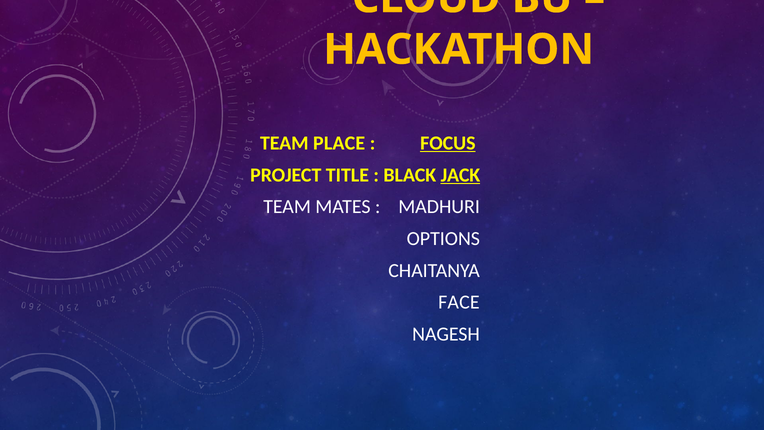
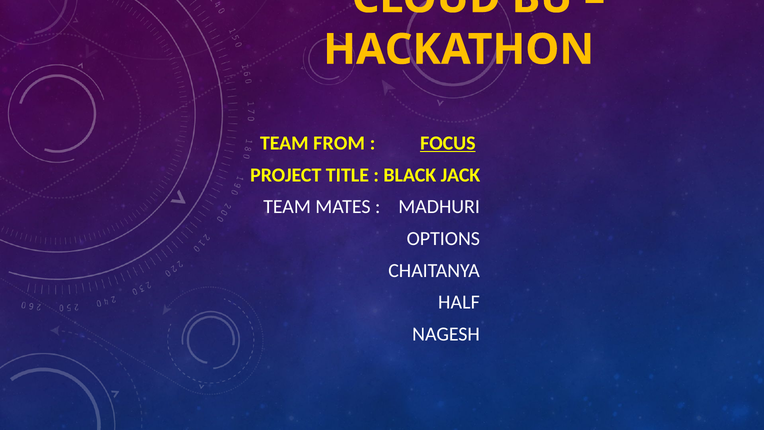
PLACE: PLACE -> FROM
JACK underline: present -> none
FACE: FACE -> HALF
